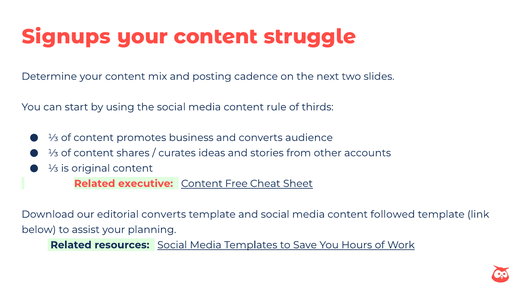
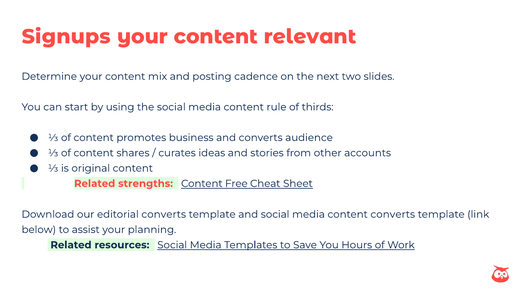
struggle: struggle -> relevant
executive: executive -> strengths
content followed: followed -> converts
